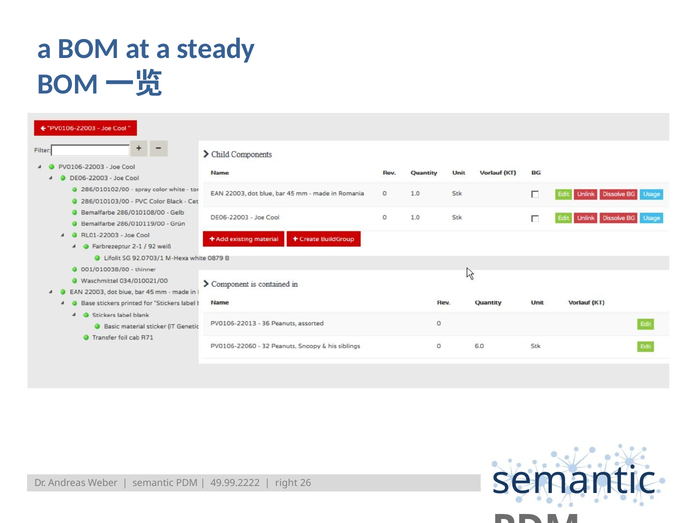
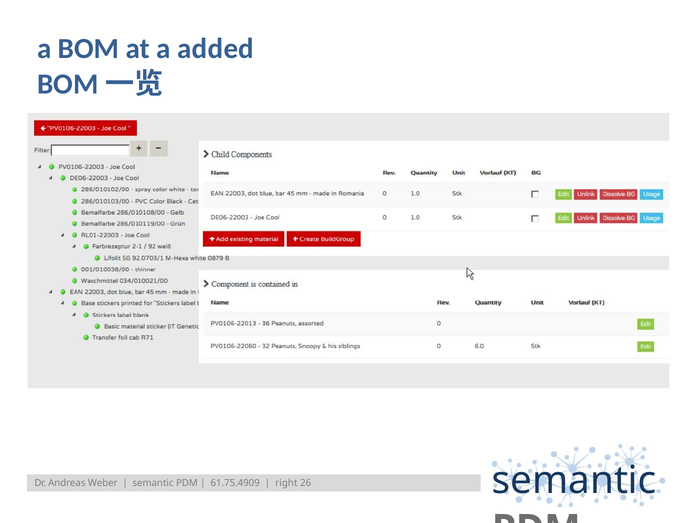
steady: steady -> added
49.99.2222: 49.99.2222 -> 61.75.4909
